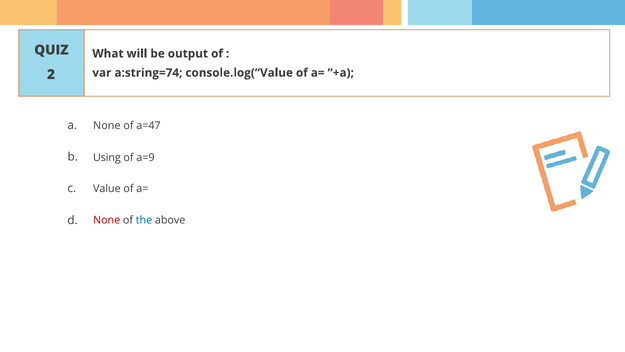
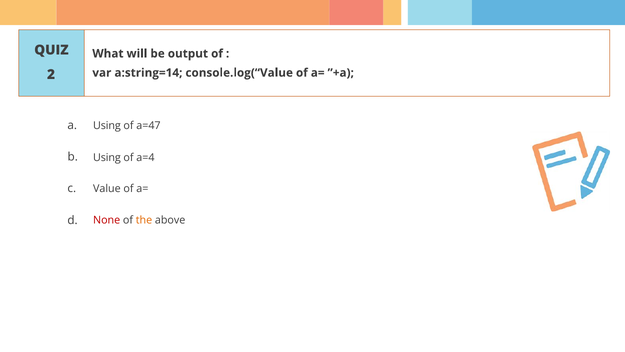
a:string=74: a:string=74 -> a:string=14
None at (107, 126): None -> Using
a=9: a=9 -> a=4
the colour: blue -> orange
